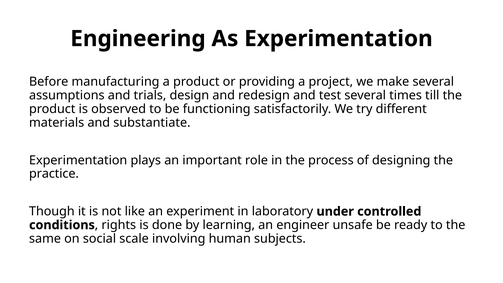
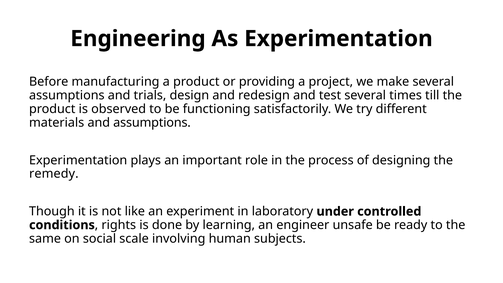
and substantiate: substantiate -> assumptions
practice: practice -> remedy
